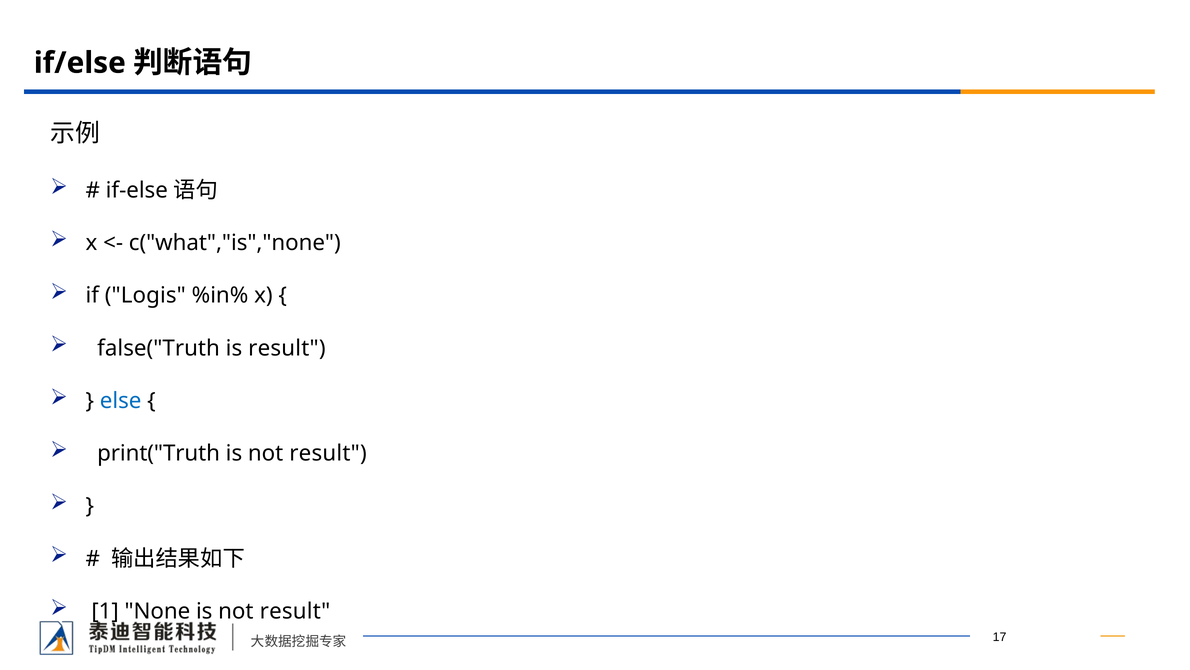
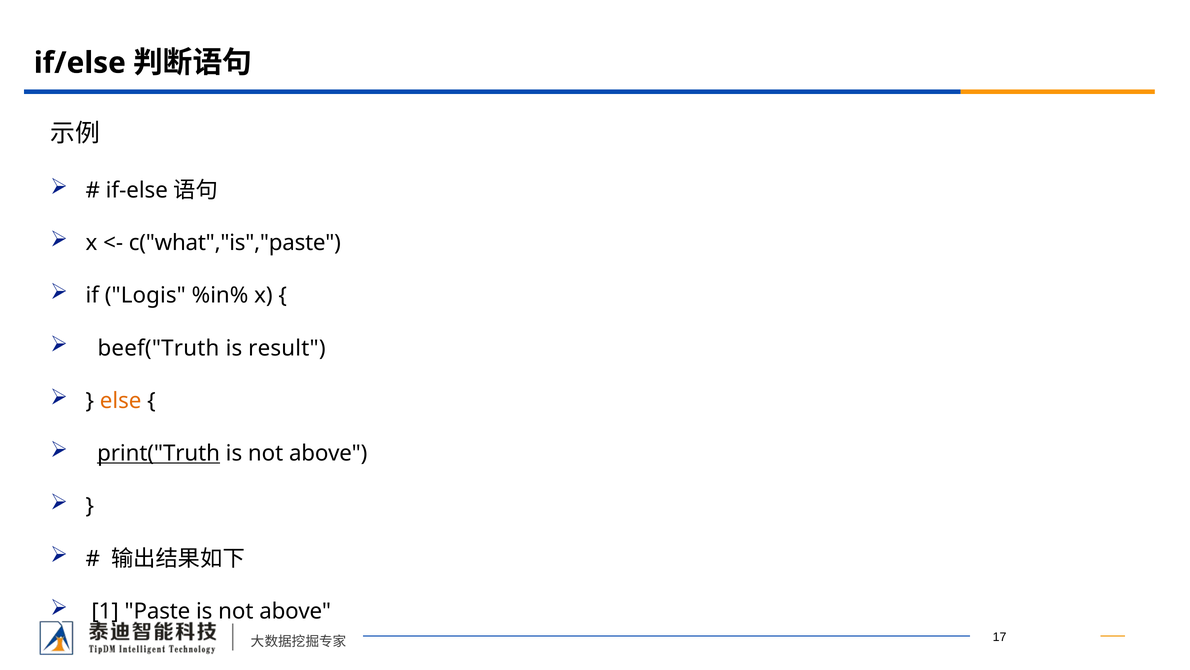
c("what","is","none: c("what","is","none -> c("what","is","paste
false("Truth: false("Truth -> beef("Truth
else colour: blue -> orange
print("Truth underline: none -> present
result at (328, 453): result -> above
None: None -> Paste
result at (295, 611): result -> above
